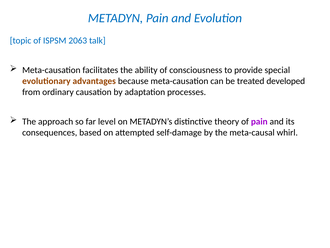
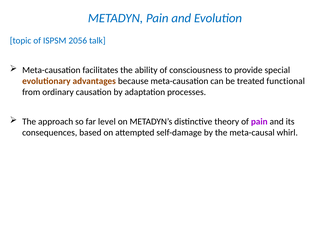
2063: 2063 -> 2056
developed: developed -> functional
